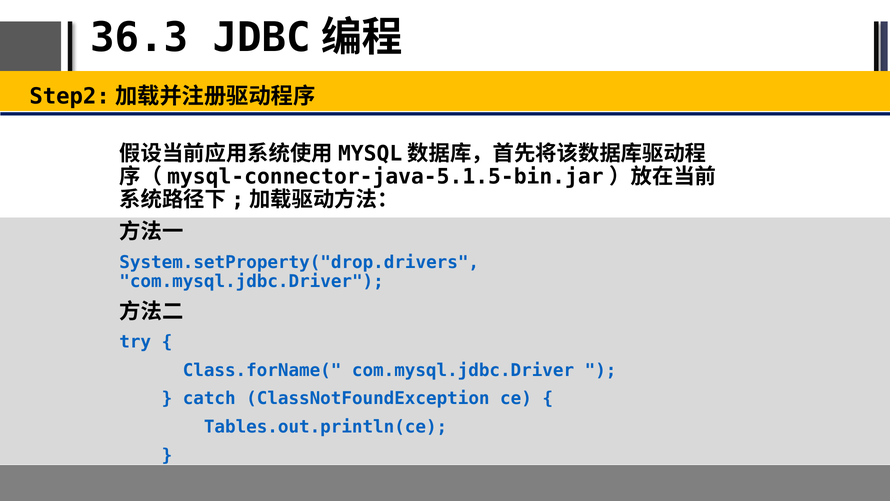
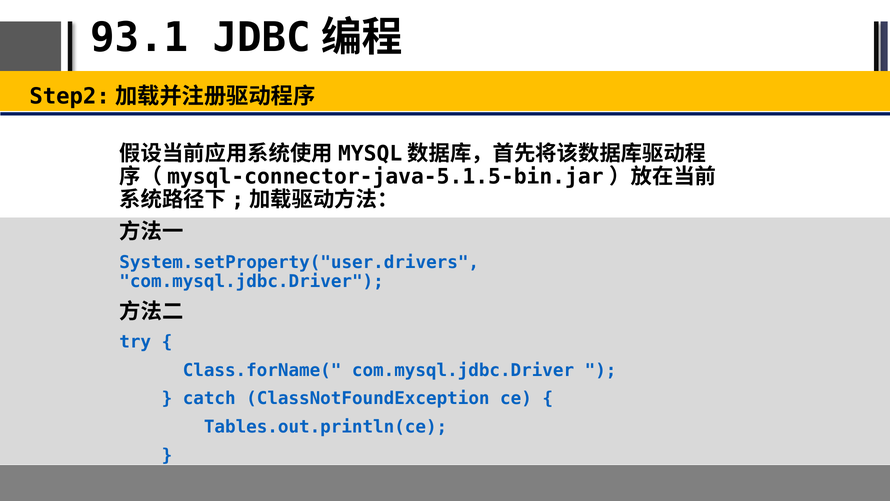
36.3: 36.3 -> 93.1
System.setProperty("drop.drivers: System.setProperty("drop.drivers -> System.setProperty("user.drivers
